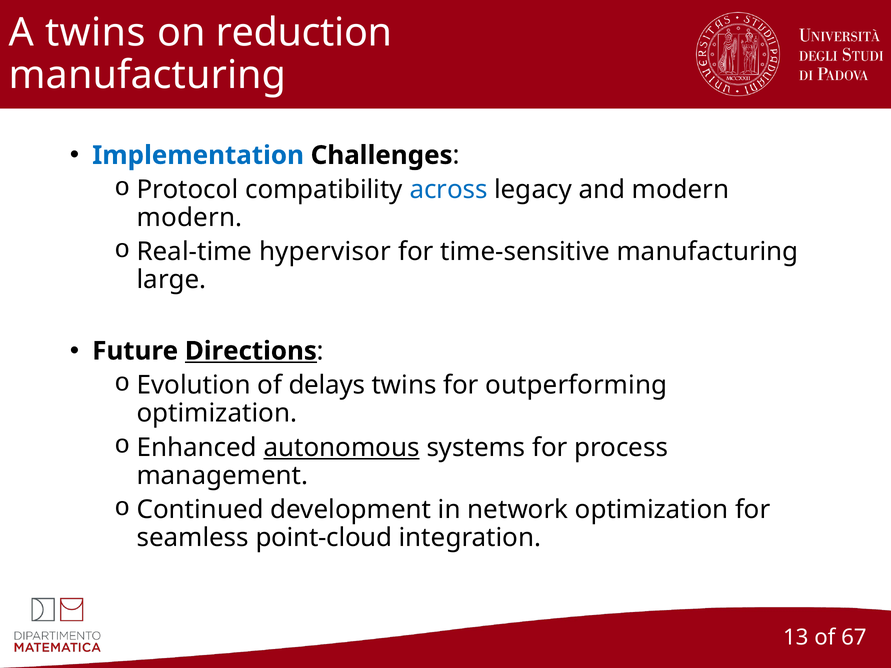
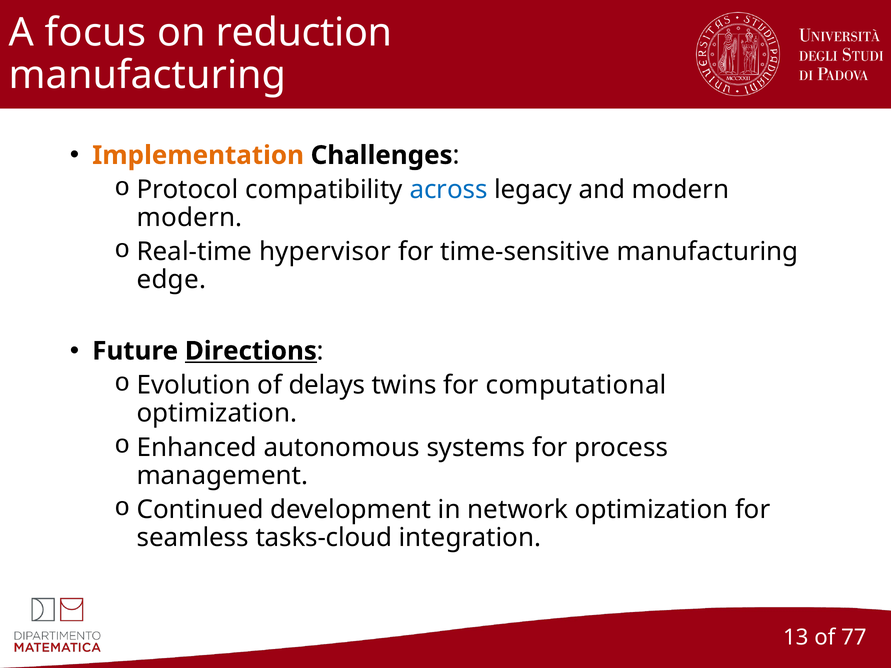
A twins: twins -> focus
Implementation colour: blue -> orange
large: large -> edge
outperforming: outperforming -> computational
autonomous underline: present -> none
point-cloud: point-cloud -> tasks-cloud
67: 67 -> 77
